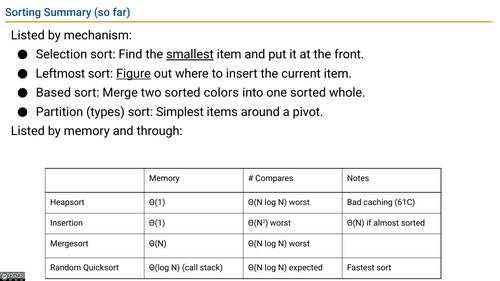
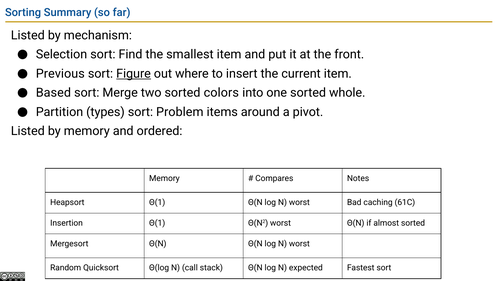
smallest underline: present -> none
Leftmost: Leftmost -> Previous
Simplest: Simplest -> Problem
through: through -> ordered
